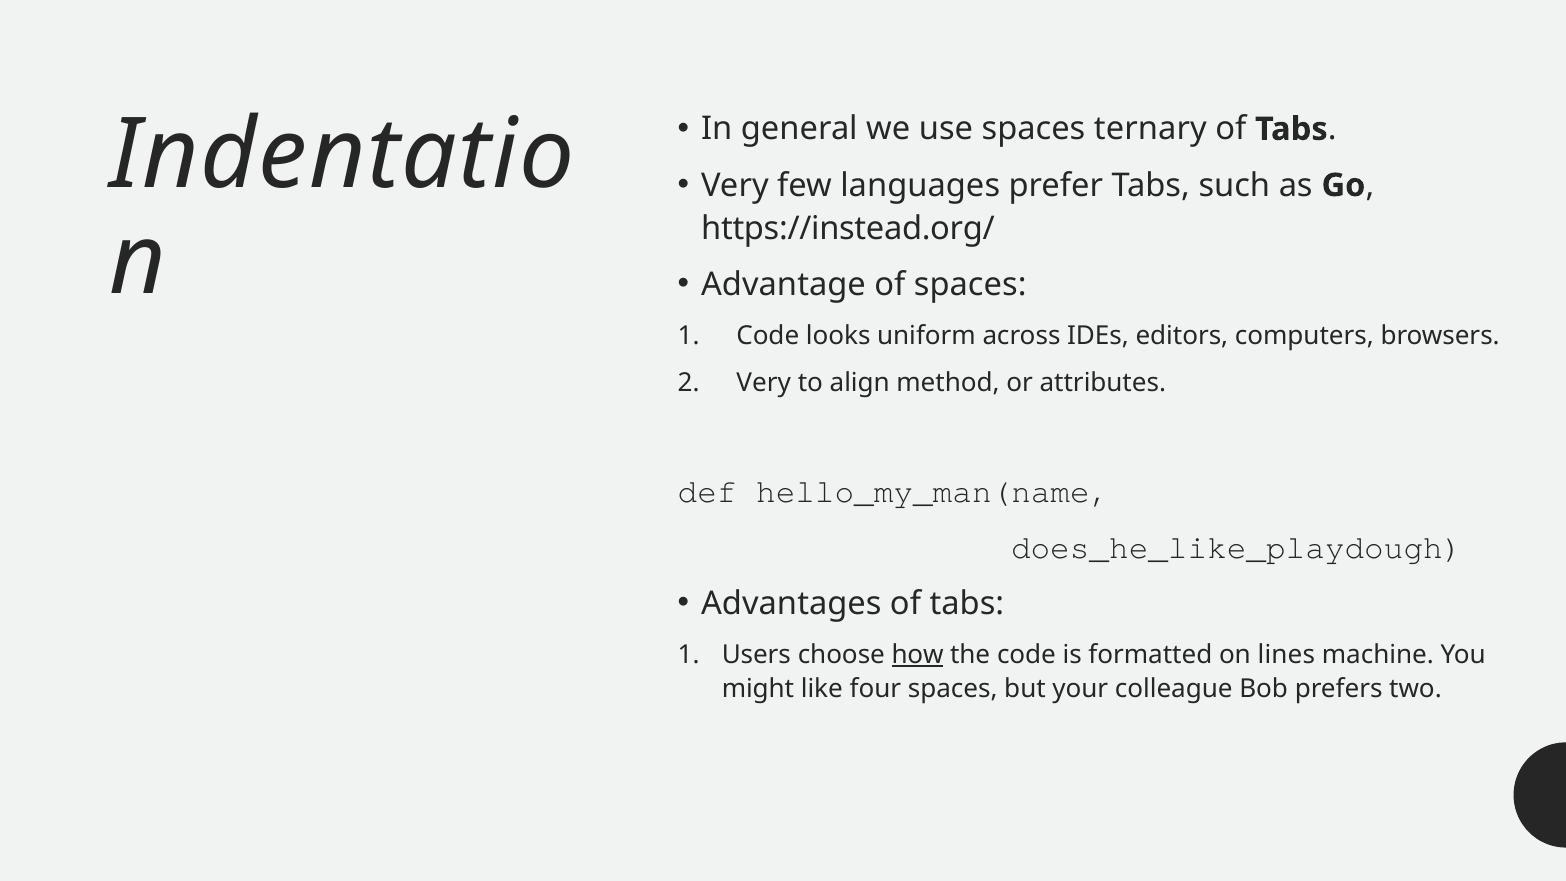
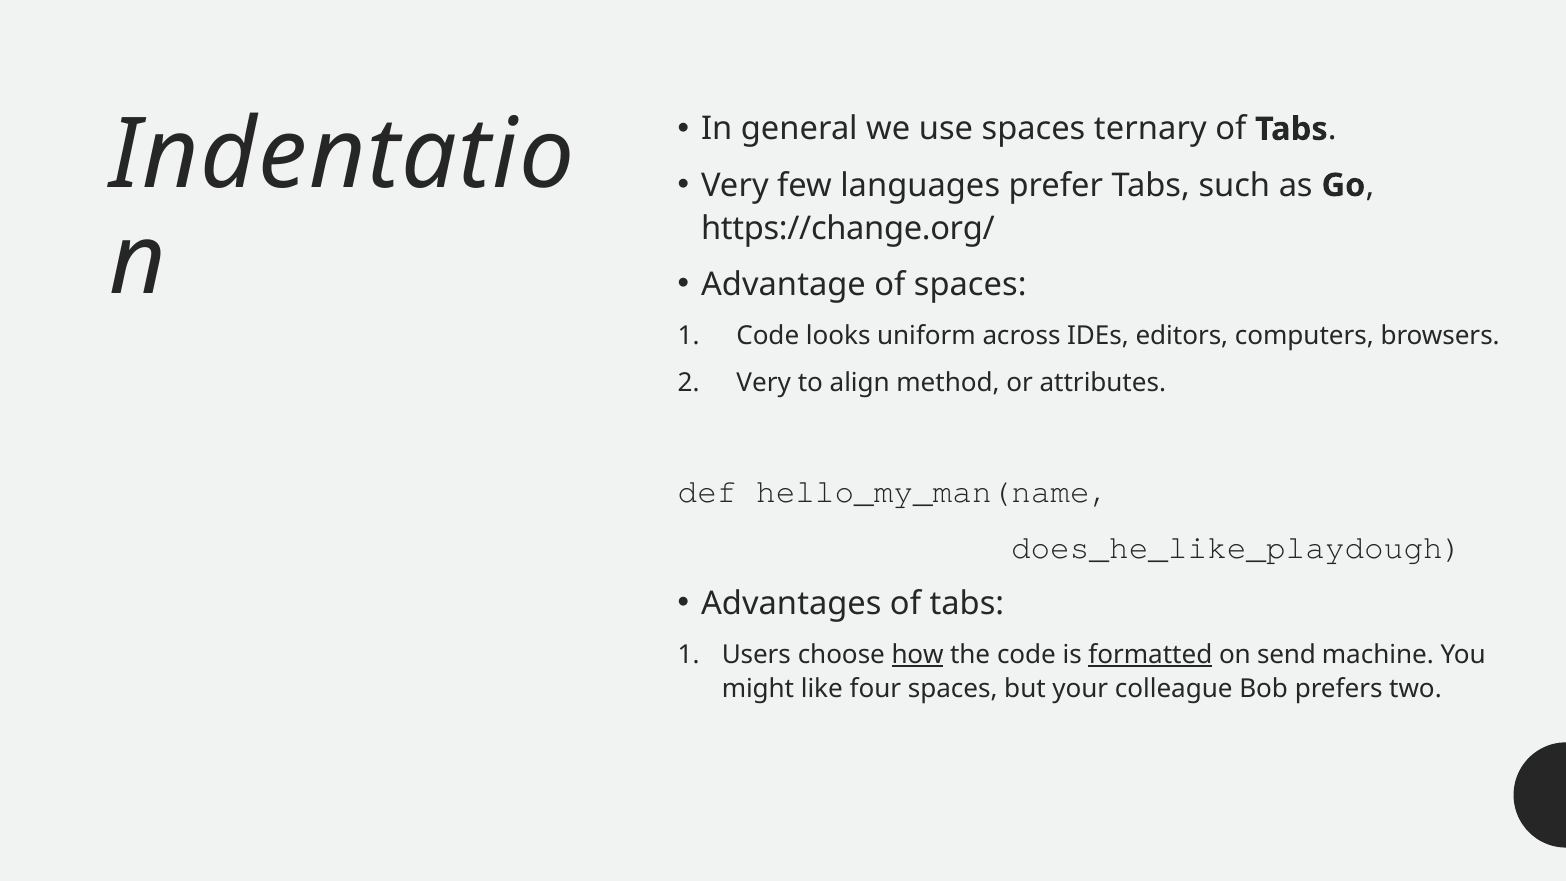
https://instead.org/: https://instead.org/ -> https://change.org/
formatted underline: none -> present
lines: lines -> send
